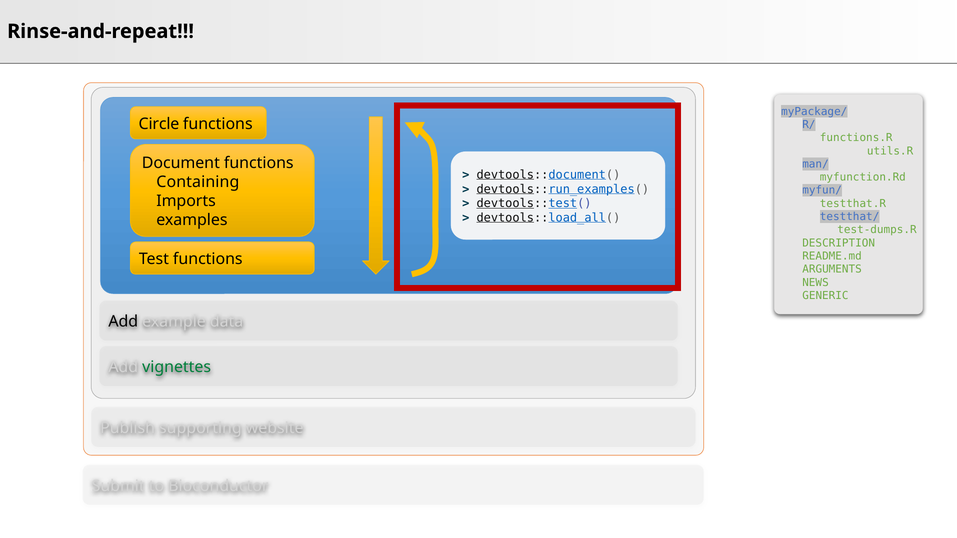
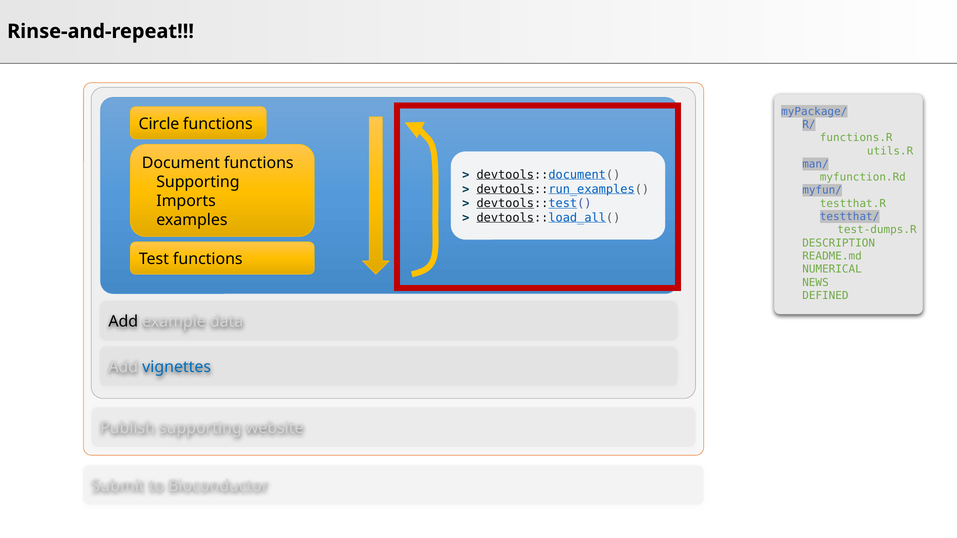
Containing at (198, 182): Containing -> Supporting
ARGUMENTS: ARGUMENTS -> NUMERICAL
GENERIC: GENERIC -> DEFINED
vignettes colour: green -> blue
